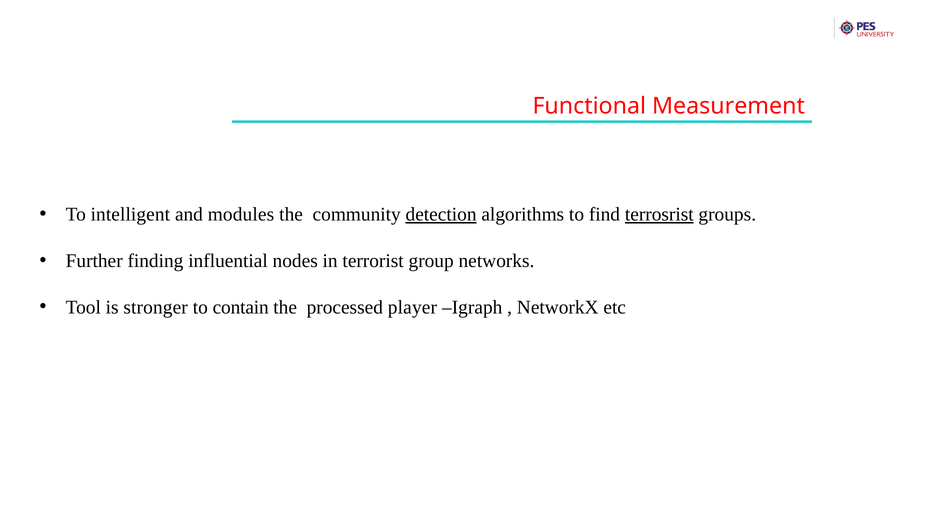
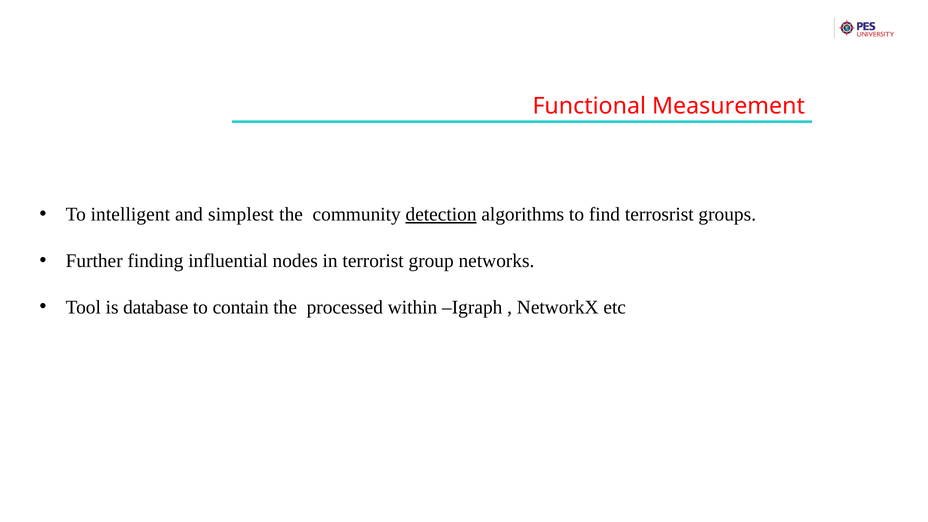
modules: modules -> simplest
terrosrist underline: present -> none
stronger: stronger -> database
player: player -> within
